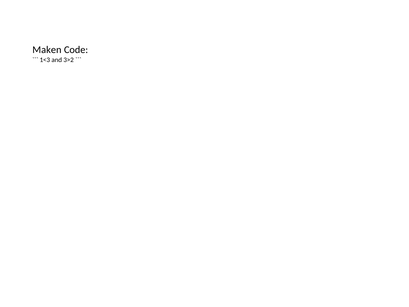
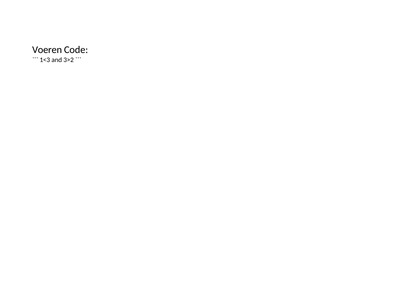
Maken: Maken -> Voeren
